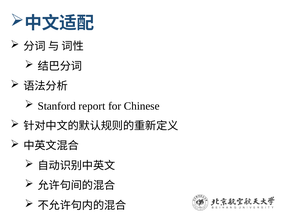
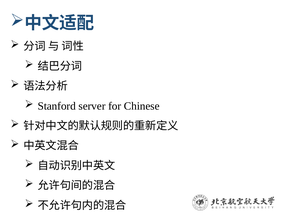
report: report -> server
